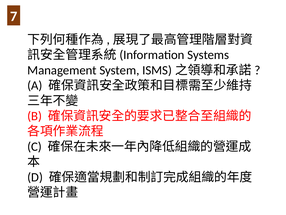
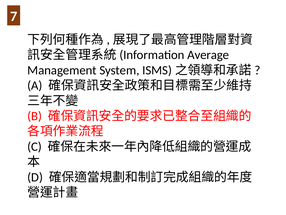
Systems: Systems -> Average
